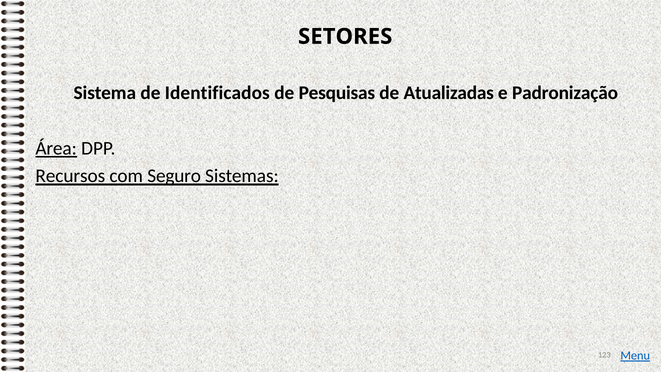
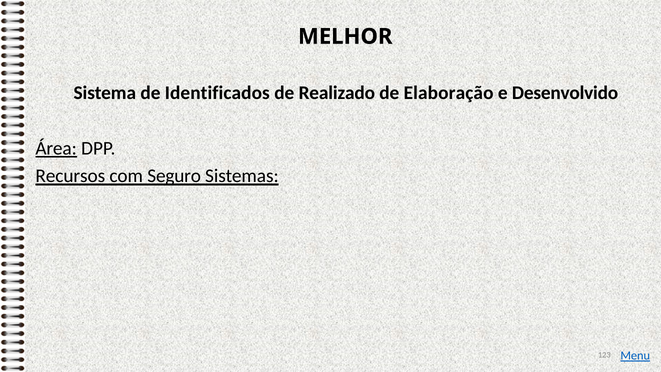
SETORES: SETORES -> MELHOR
Pesquisas: Pesquisas -> Realizado
Atualizadas: Atualizadas -> Elaboração
Padronização: Padronização -> Desenvolvido
